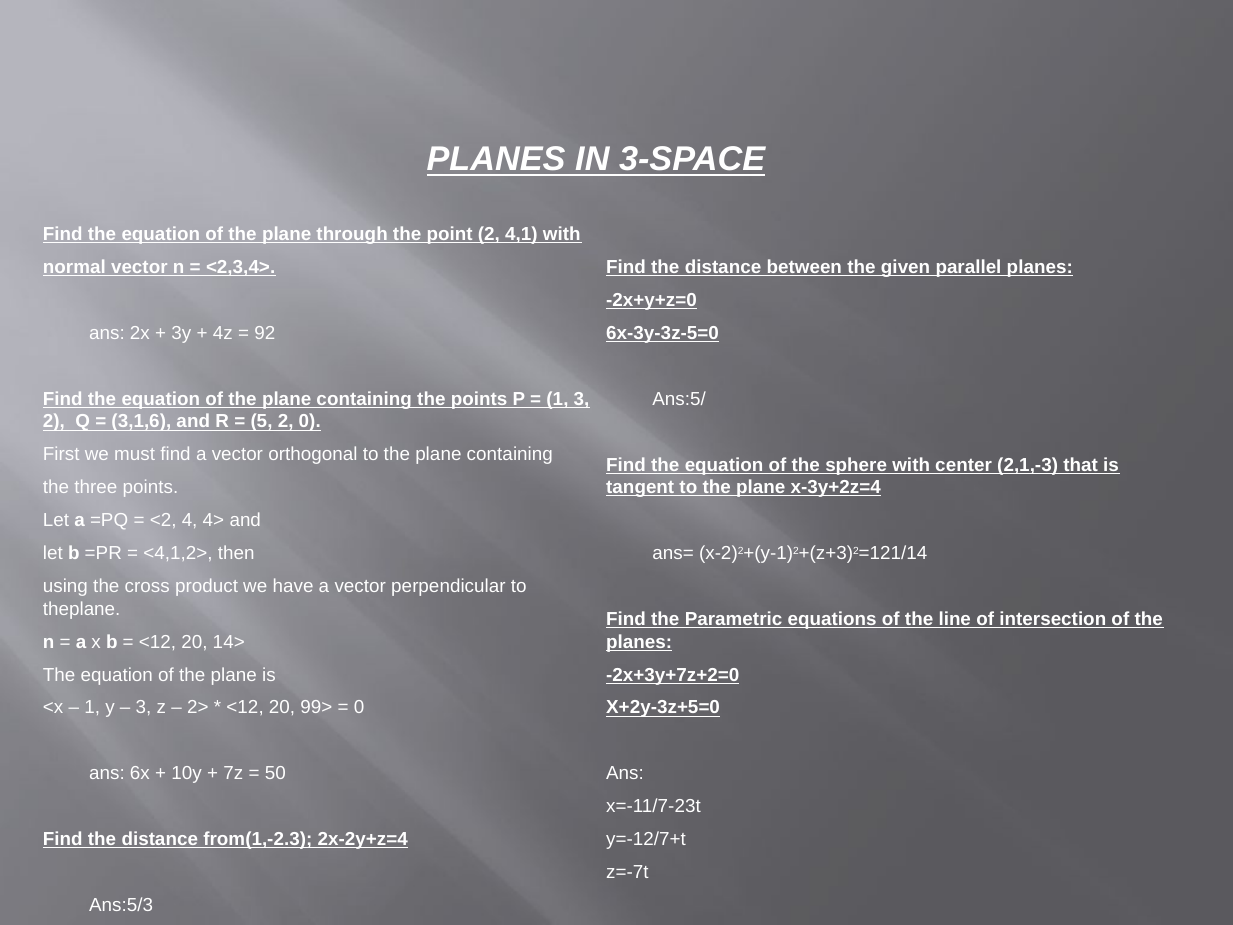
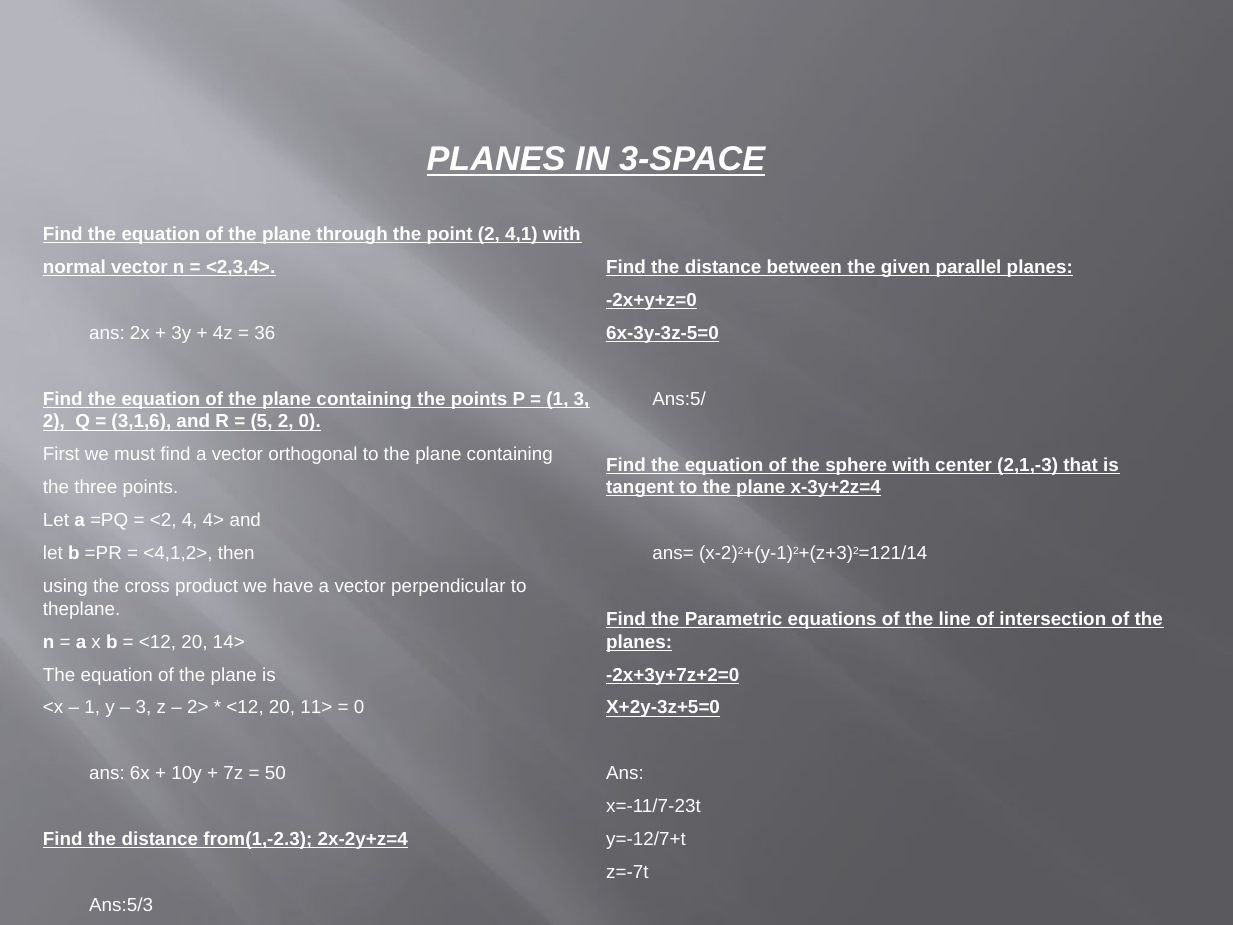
92: 92 -> 36
99>: 99> -> 11>
